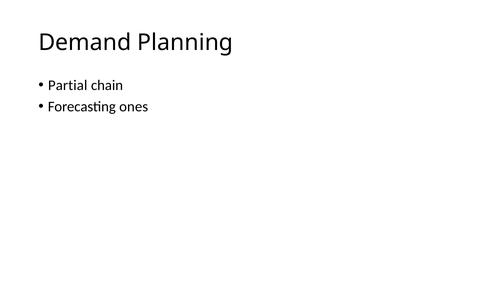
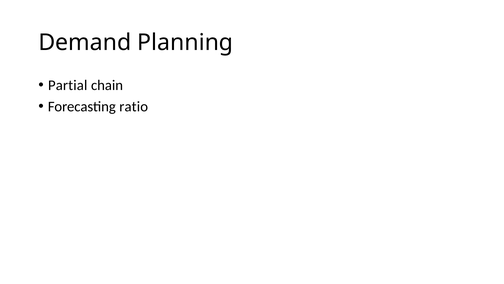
ones: ones -> ratio
